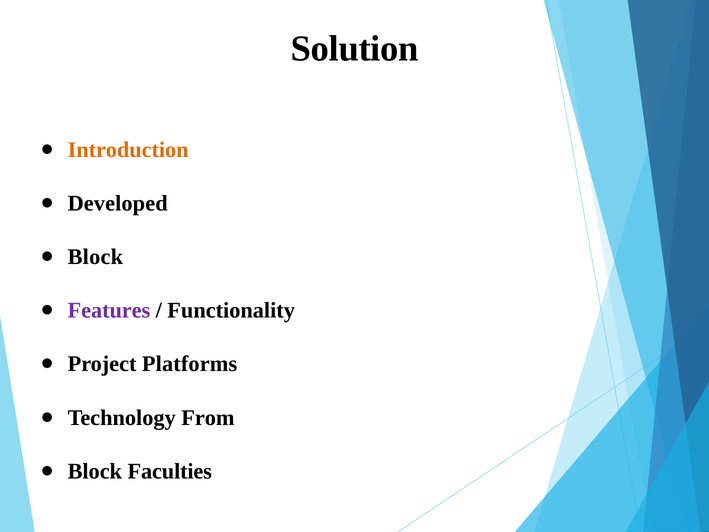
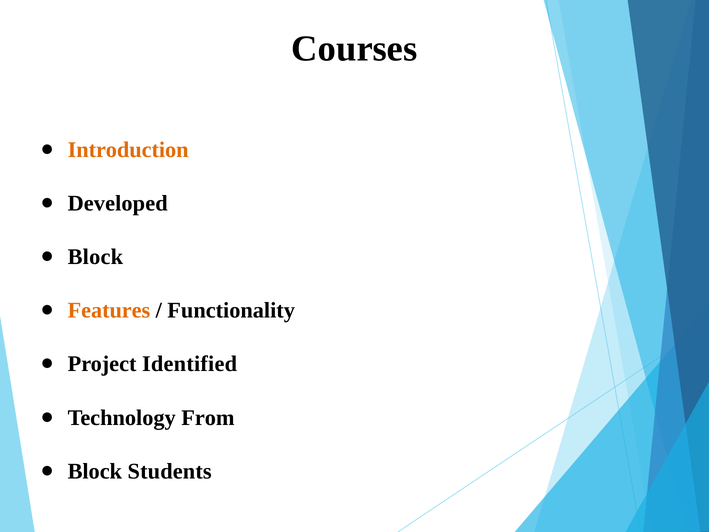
Solution: Solution -> Courses
Features colour: purple -> orange
Platforms: Platforms -> Identified
Faculties: Faculties -> Students
